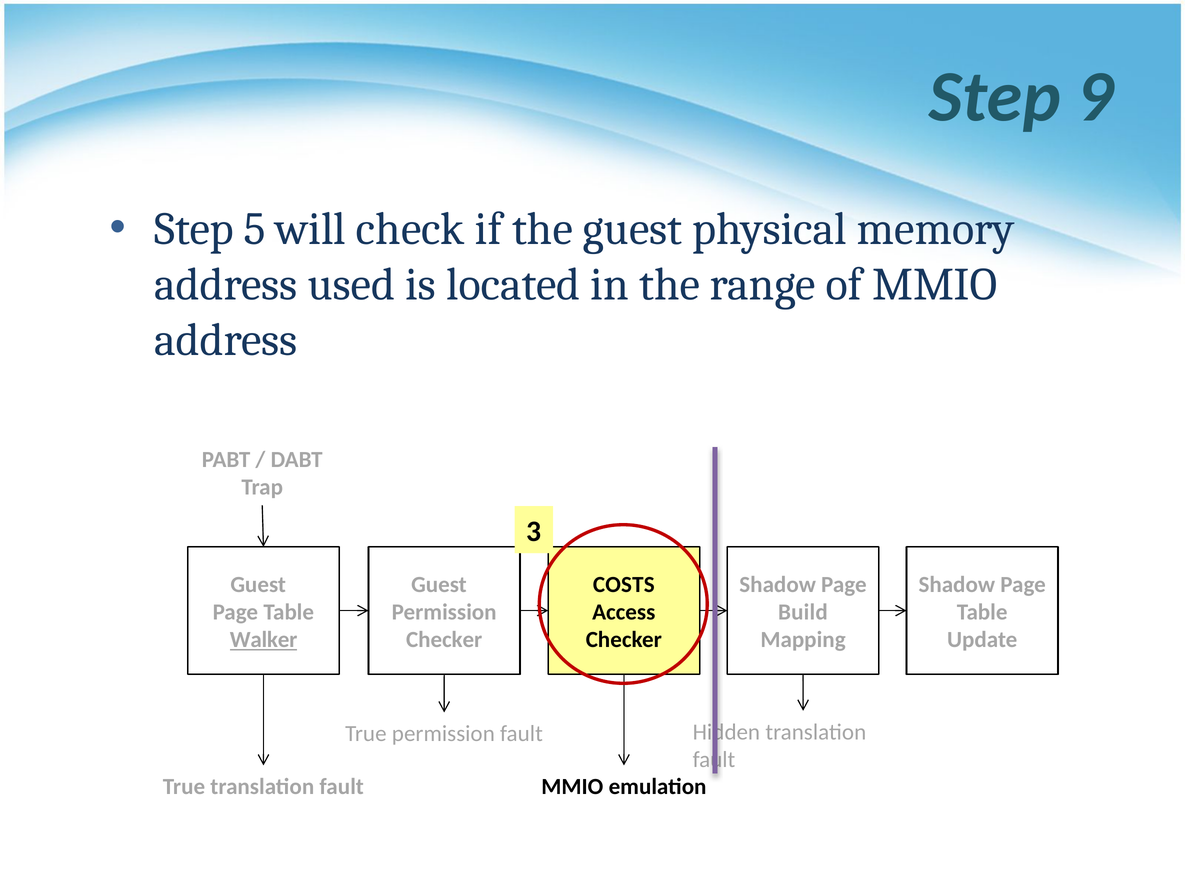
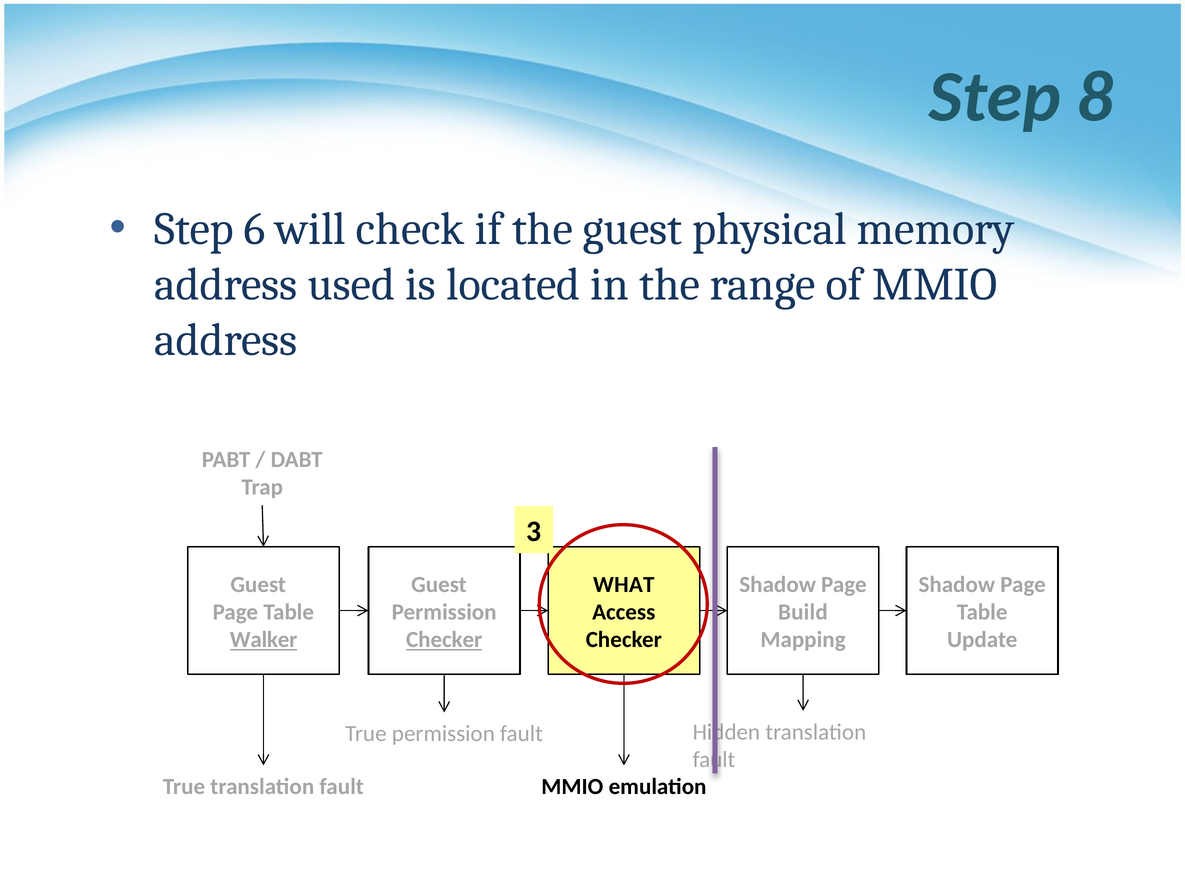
9: 9 -> 8
5: 5 -> 6
COSTS: COSTS -> WHAT
Checker at (444, 640) underline: none -> present
